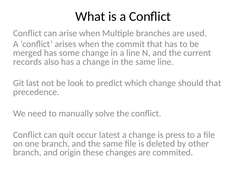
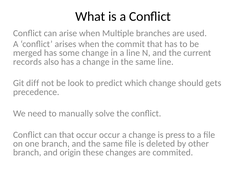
last: last -> diff
should that: that -> gets
can quit: quit -> that
occur latest: latest -> occur
